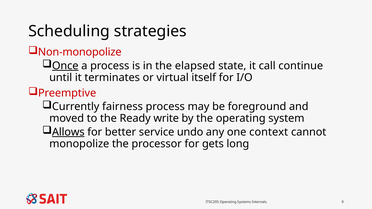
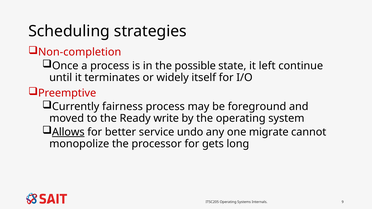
Non-monopolize: Non-monopolize -> Non-completion
Once underline: present -> none
elapsed: elapsed -> possible
call: call -> left
virtual: virtual -> widely
context: context -> migrate
